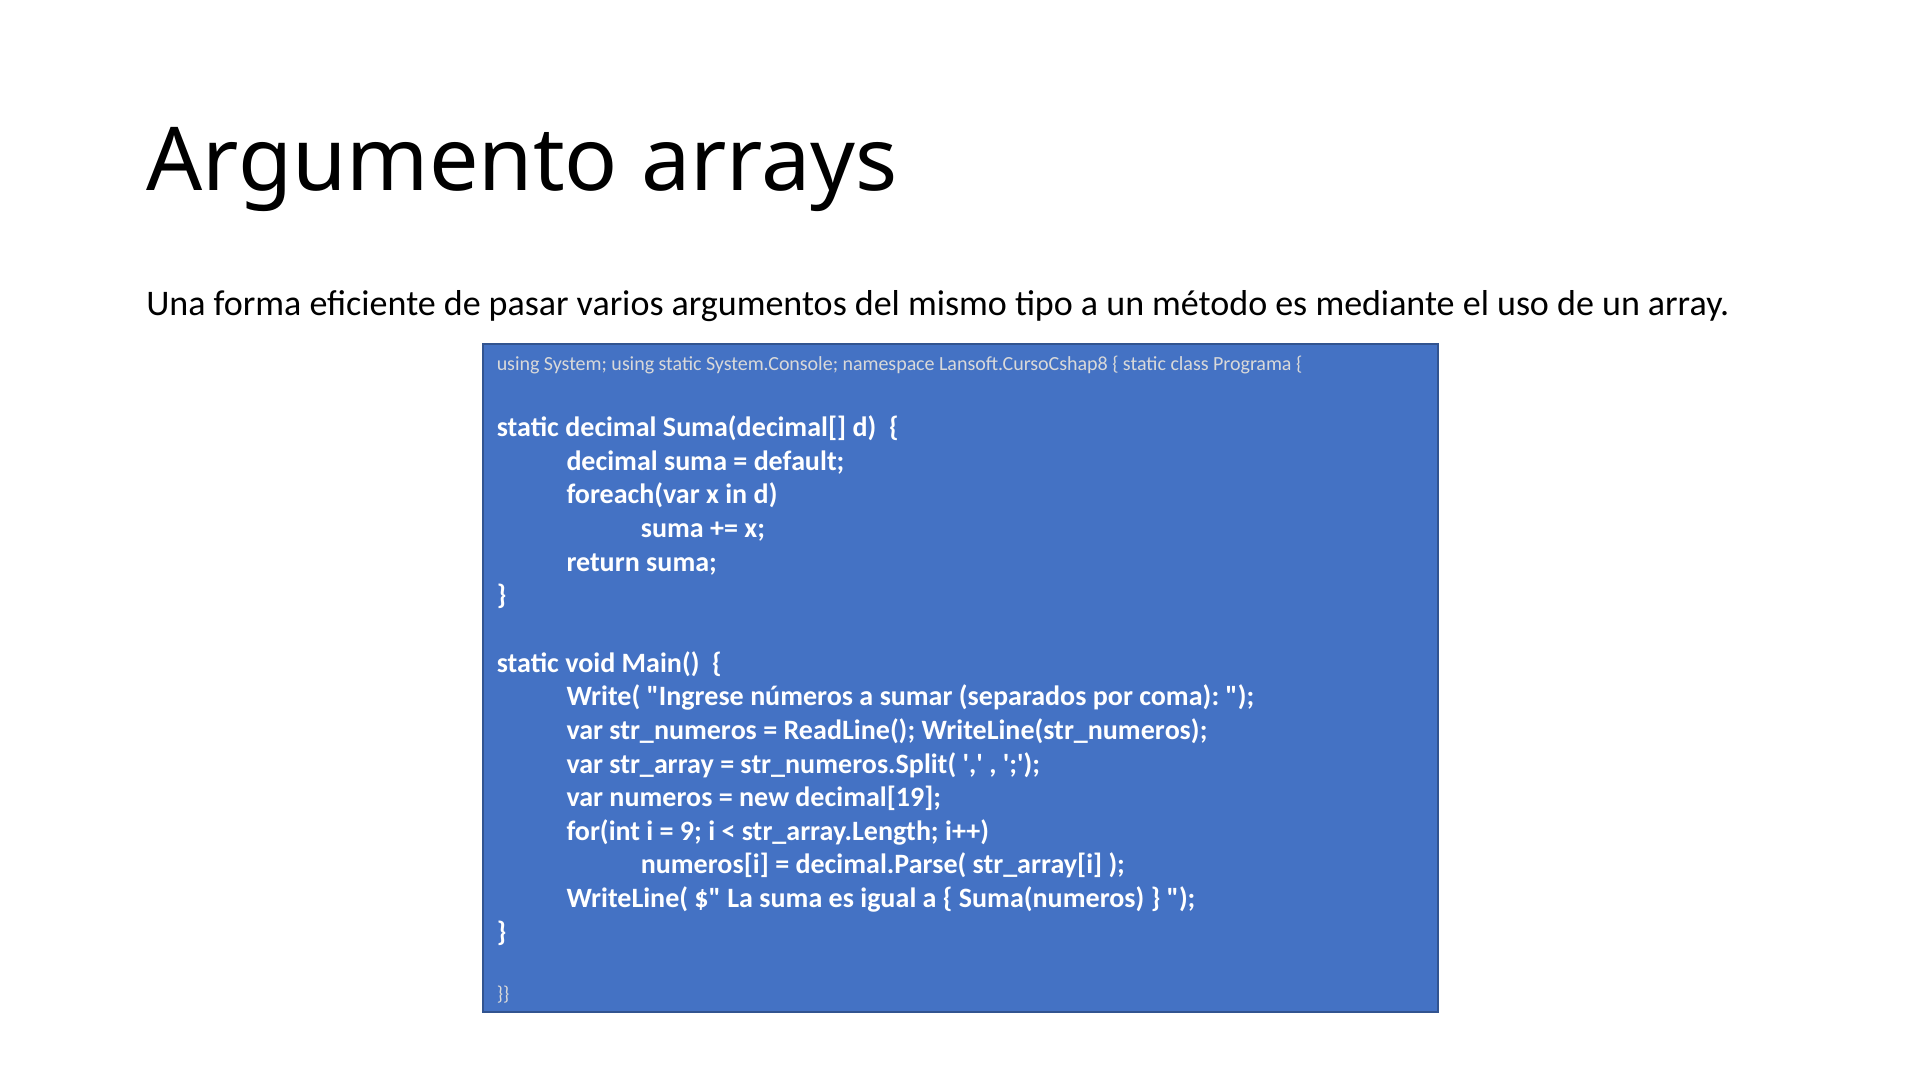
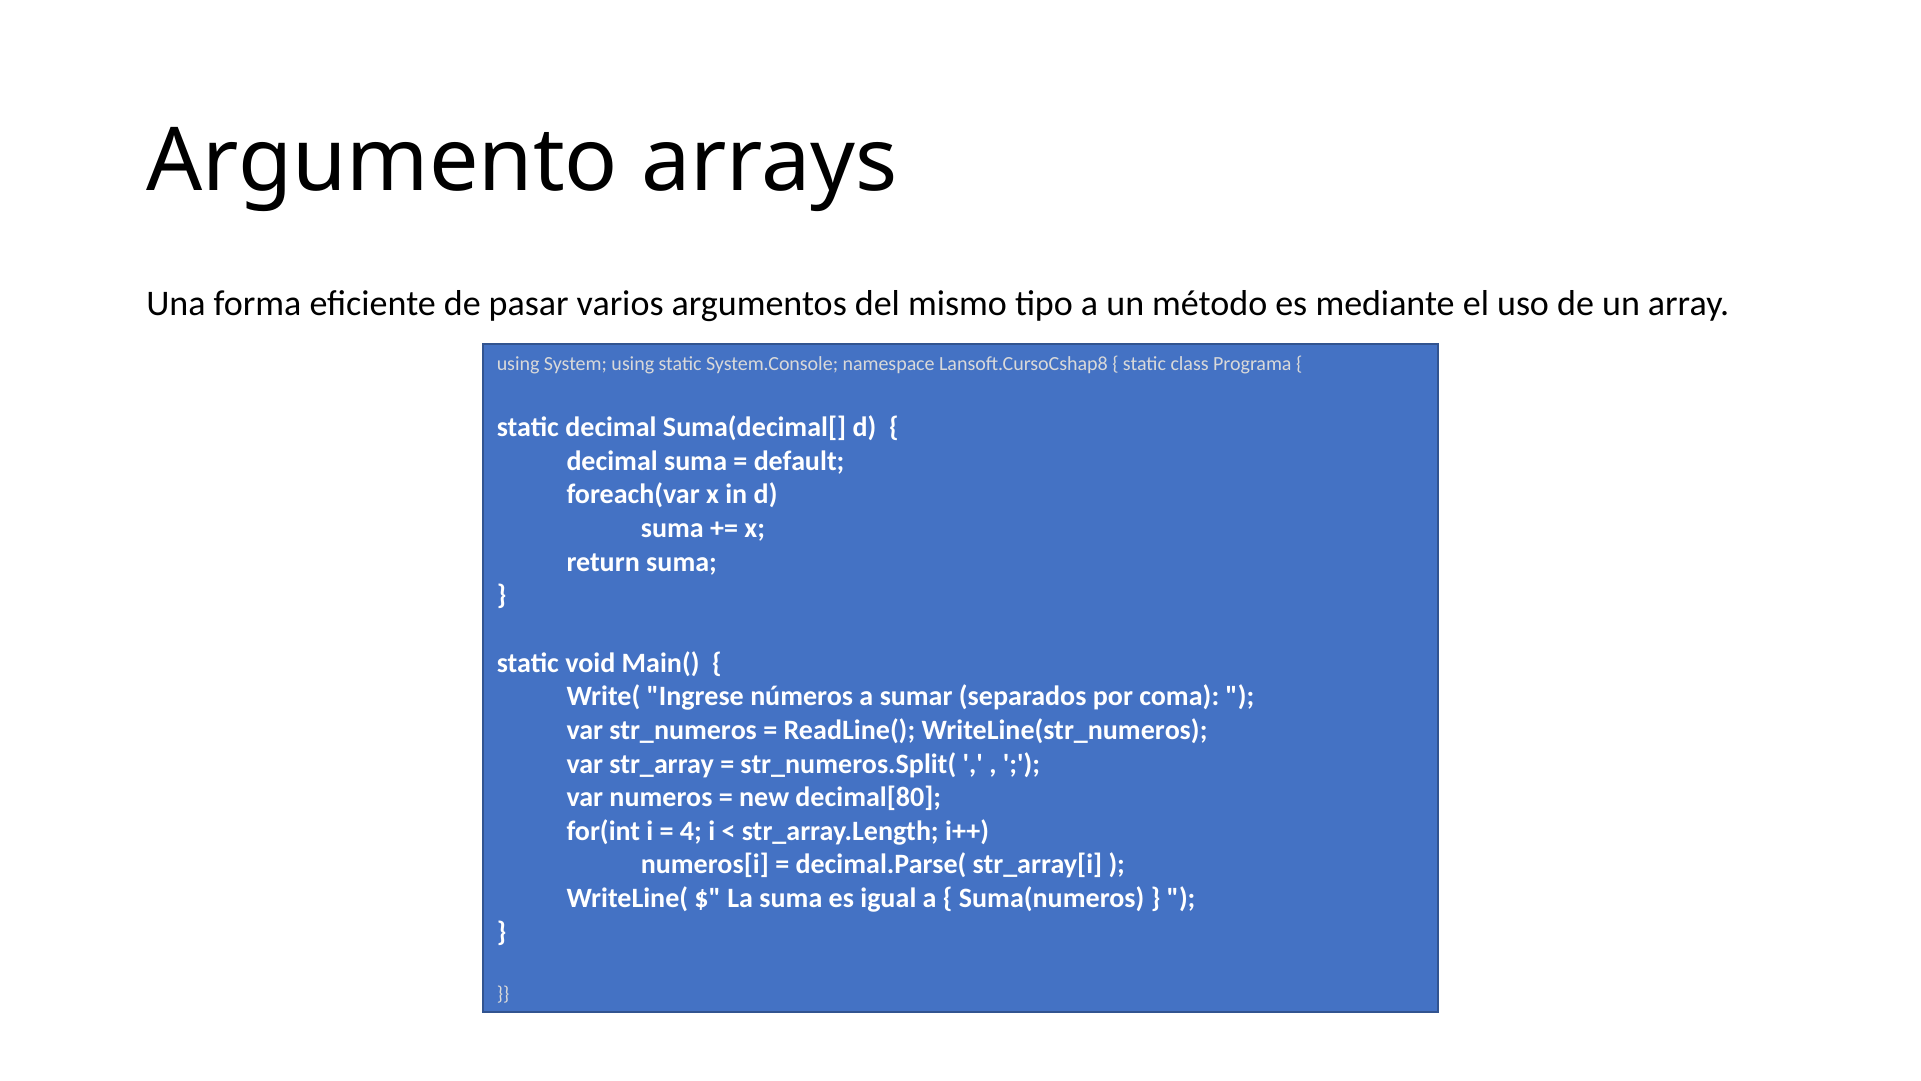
decimal[19: decimal[19 -> decimal[80
9: 9 -> 4
